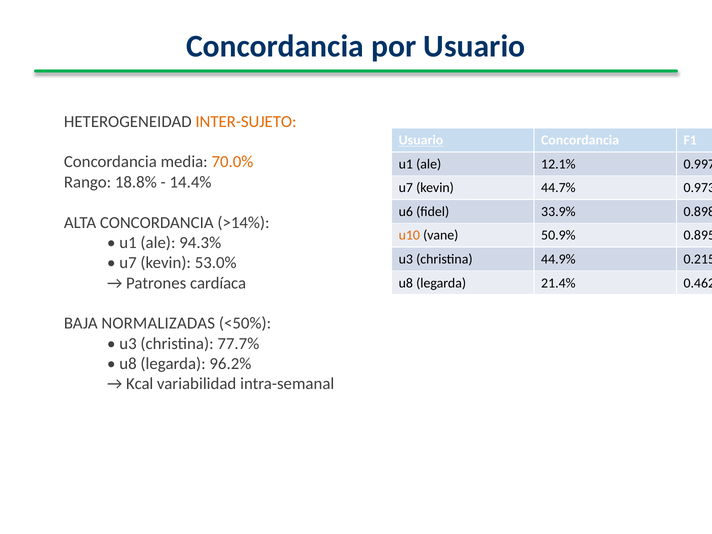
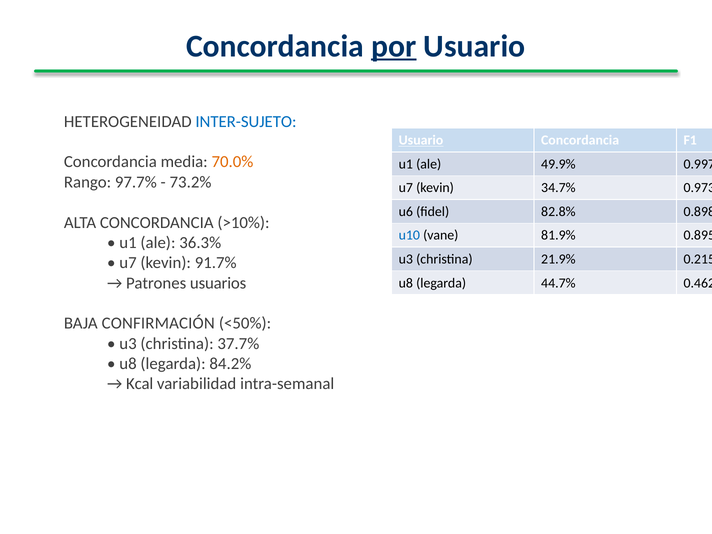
por underline: none -> present
INTER-SUJETO colour: orange -> blue
12.1%: 12.1% -> 49.9%
18.8%: 18.8% -> 97.7%
14.4%: 14.4% -> 73.2%
44.7%: 44.7% -> 34.7%
33.9%: 33.9% -> 82.8%
>14%: >14% -> >10%
u10 colour: orange -> blue
50.9%: 50.9% -> 81.9%
94.3%: 94.3% -> 36.3%
44.9%: 44.9% -> 21.9%
53.0%: 53.0% -> 91.7%
cardíaca: cardíaca -> usuarios
21.4%: 21.4% -> 44.7%
NORMALIZADAS: NORMALIZADAS -> CONFIRMACIÓN
77.7%: 77.7% -> 37.7%
96.2%: 96.2% -> 84.2%
